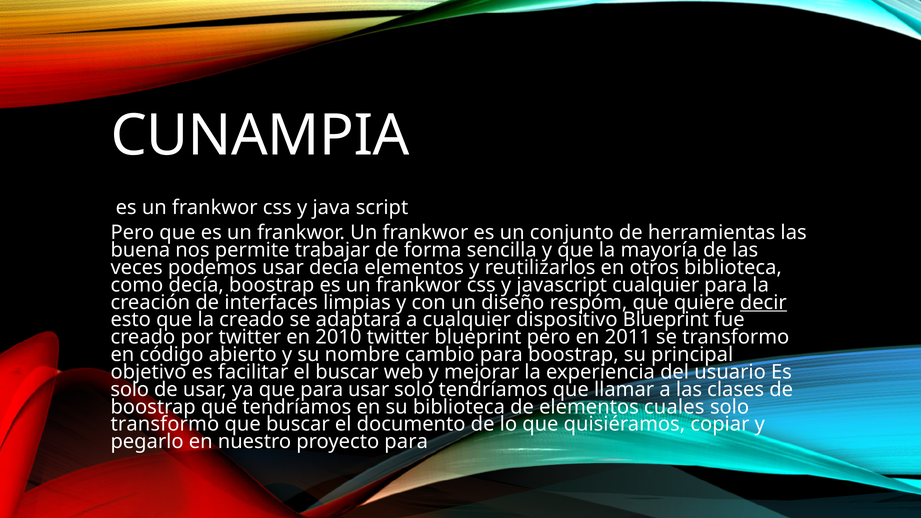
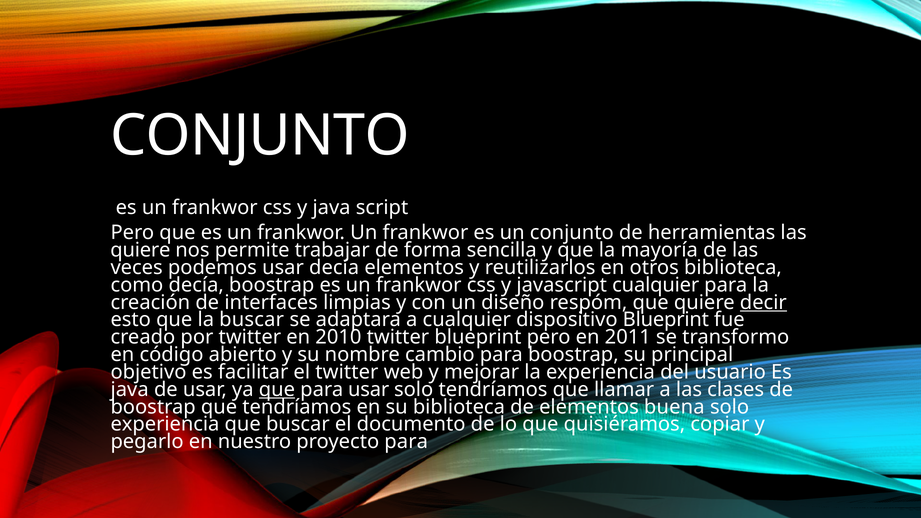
CUNAMPIA at (260, 136): CUNAMPIA -> CONJUNTO
buena at (140, 250): buena -> quiere
la creado: creado -> buscar
el buscar: buscar -> twitter
solo at (130, 389): solo -> java
que at (277, 389) underline: none -> present
cuales: cuales -> buena
transformo at (165, 424): transformo -> experiencia
